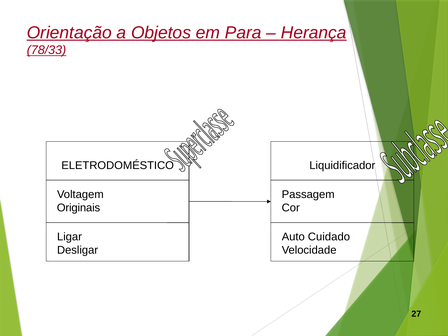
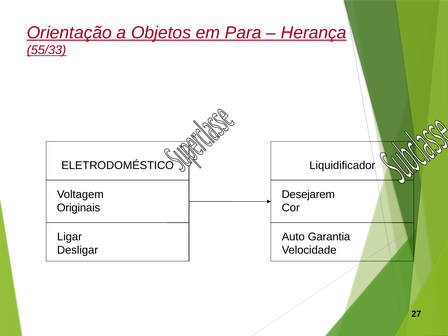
78/33: 78/33 -> 55/33
Passagem: Passagem -> Desejarem
Cuidado: Cuidado -> Garantia
